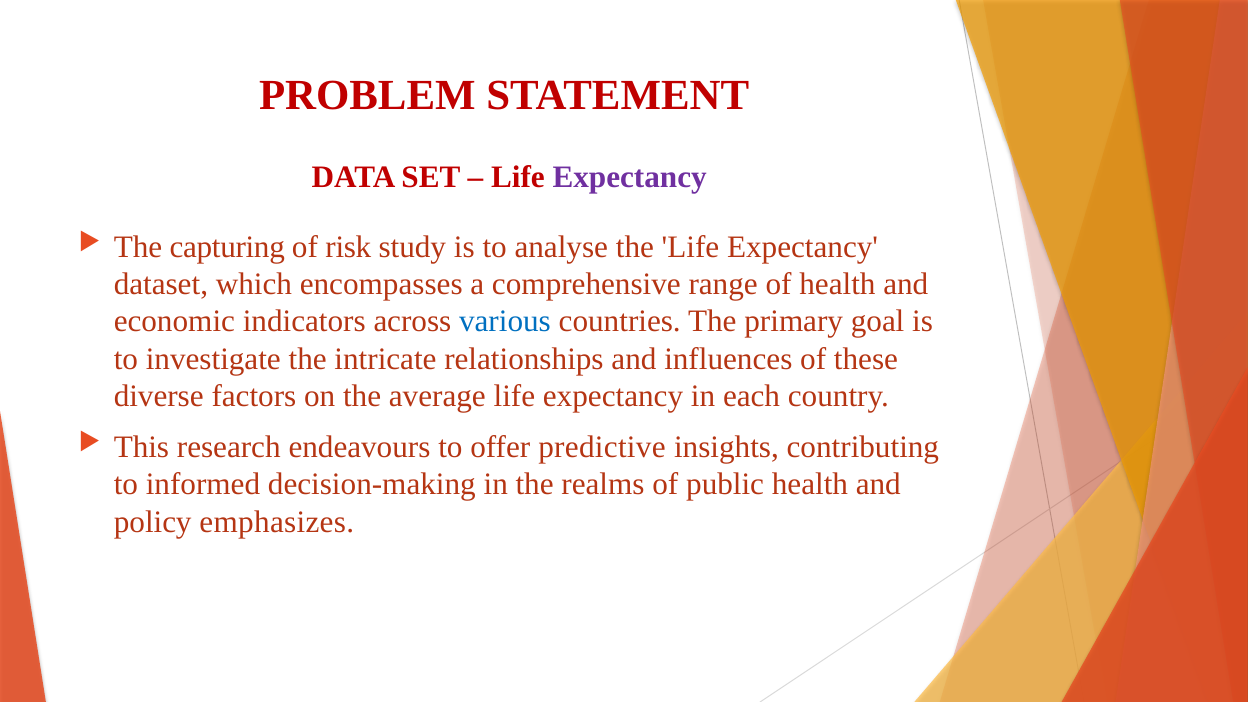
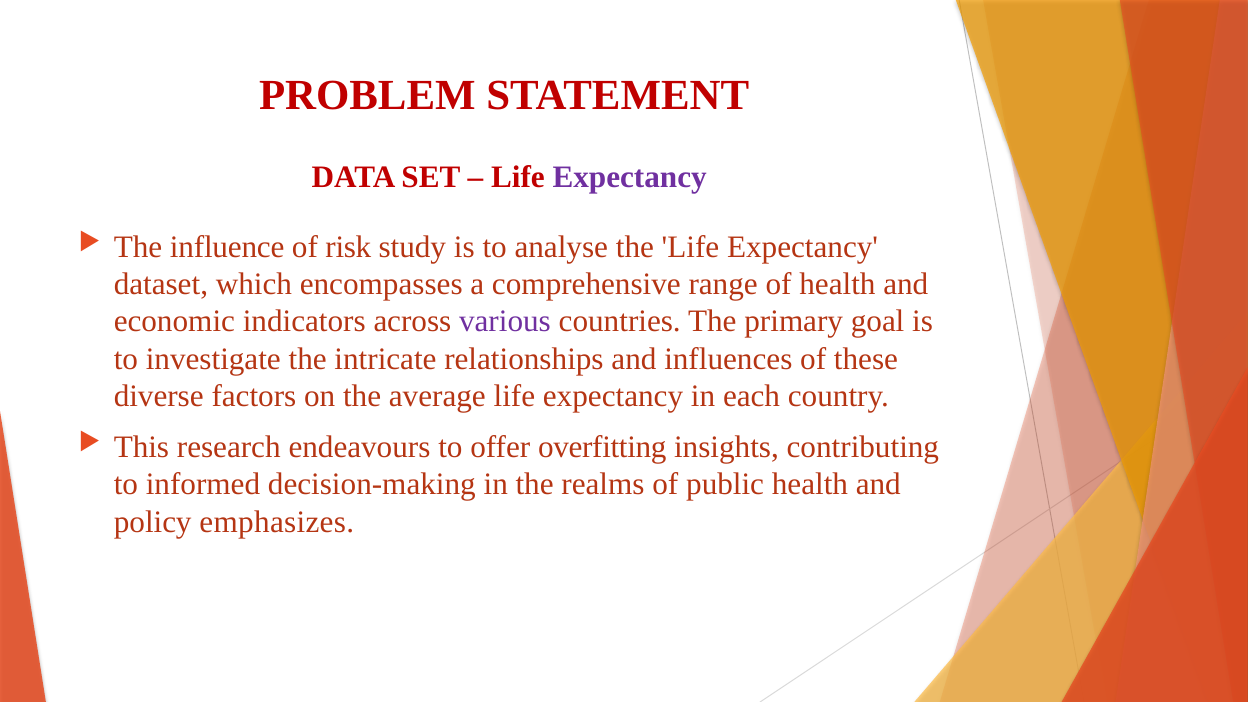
capturing: capturing -> influence
various colour: blue -> purple
predictive: predictive -> overfitting
